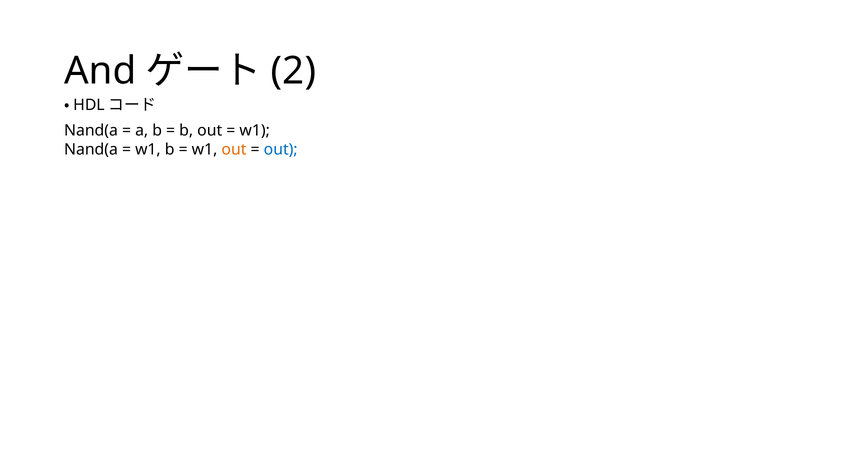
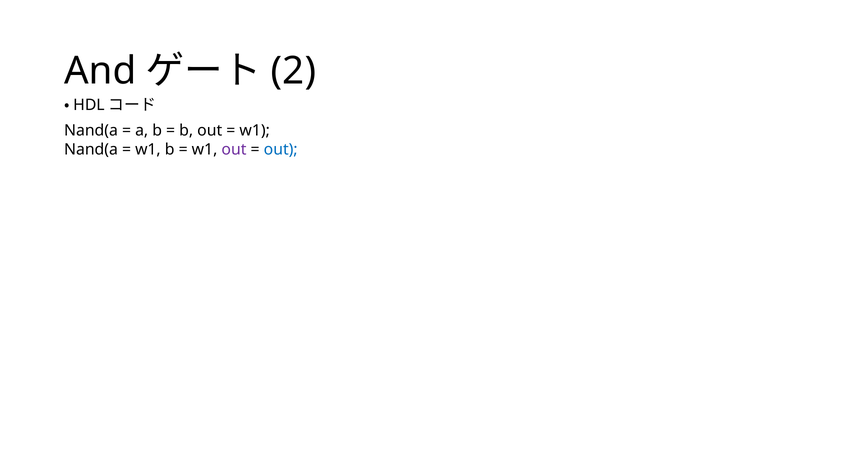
out at (234, 149) colour: orange -> purple
